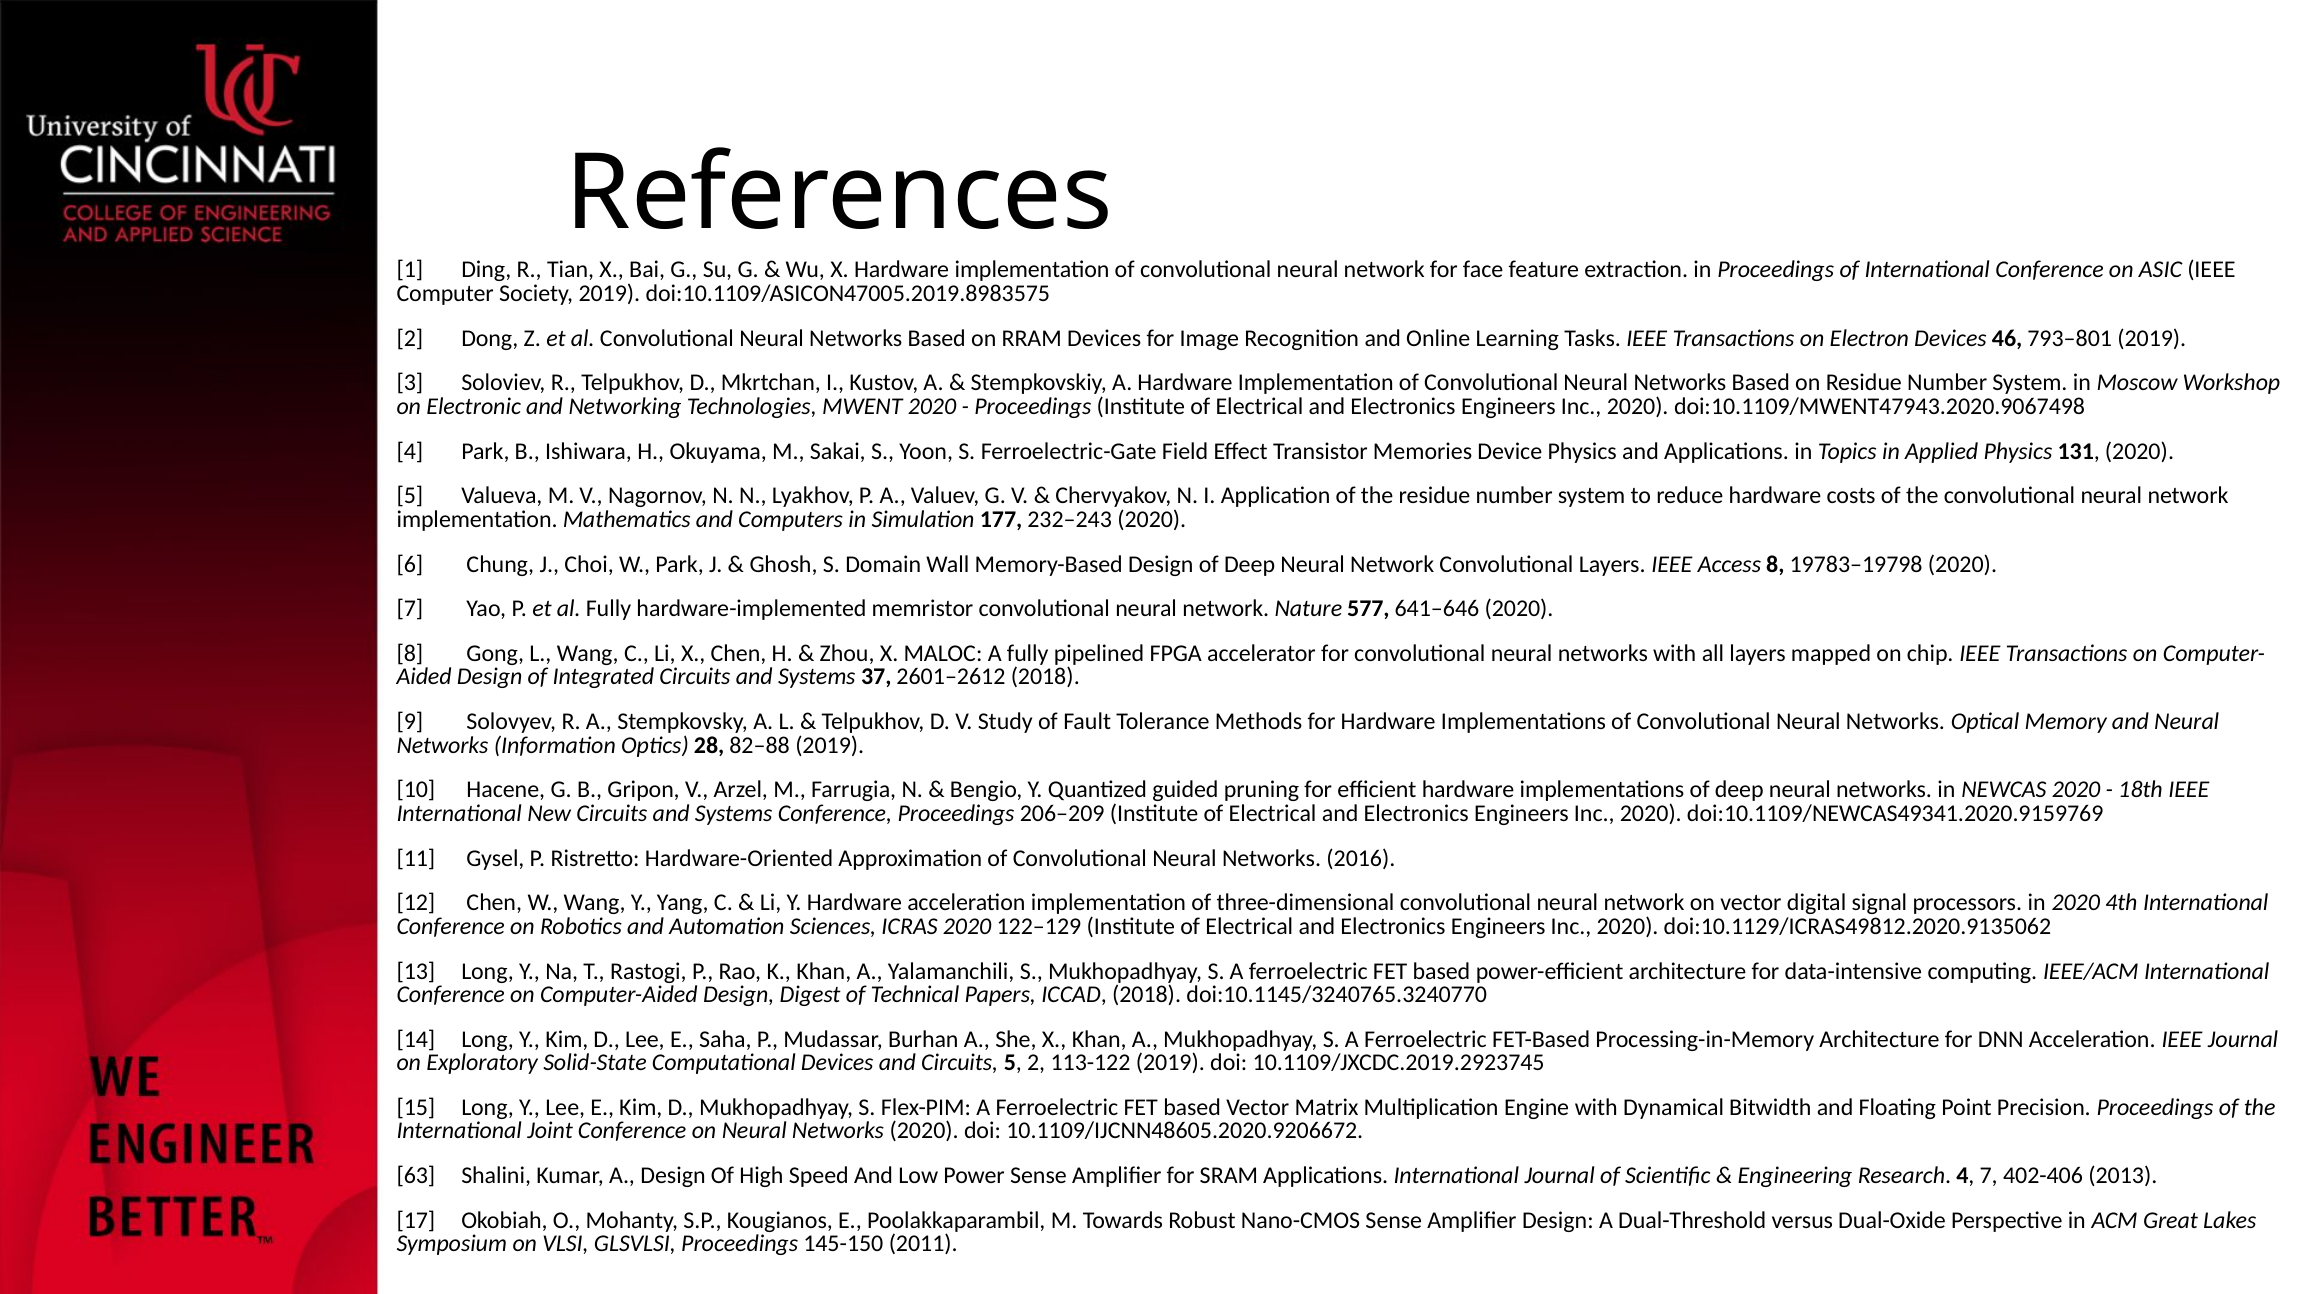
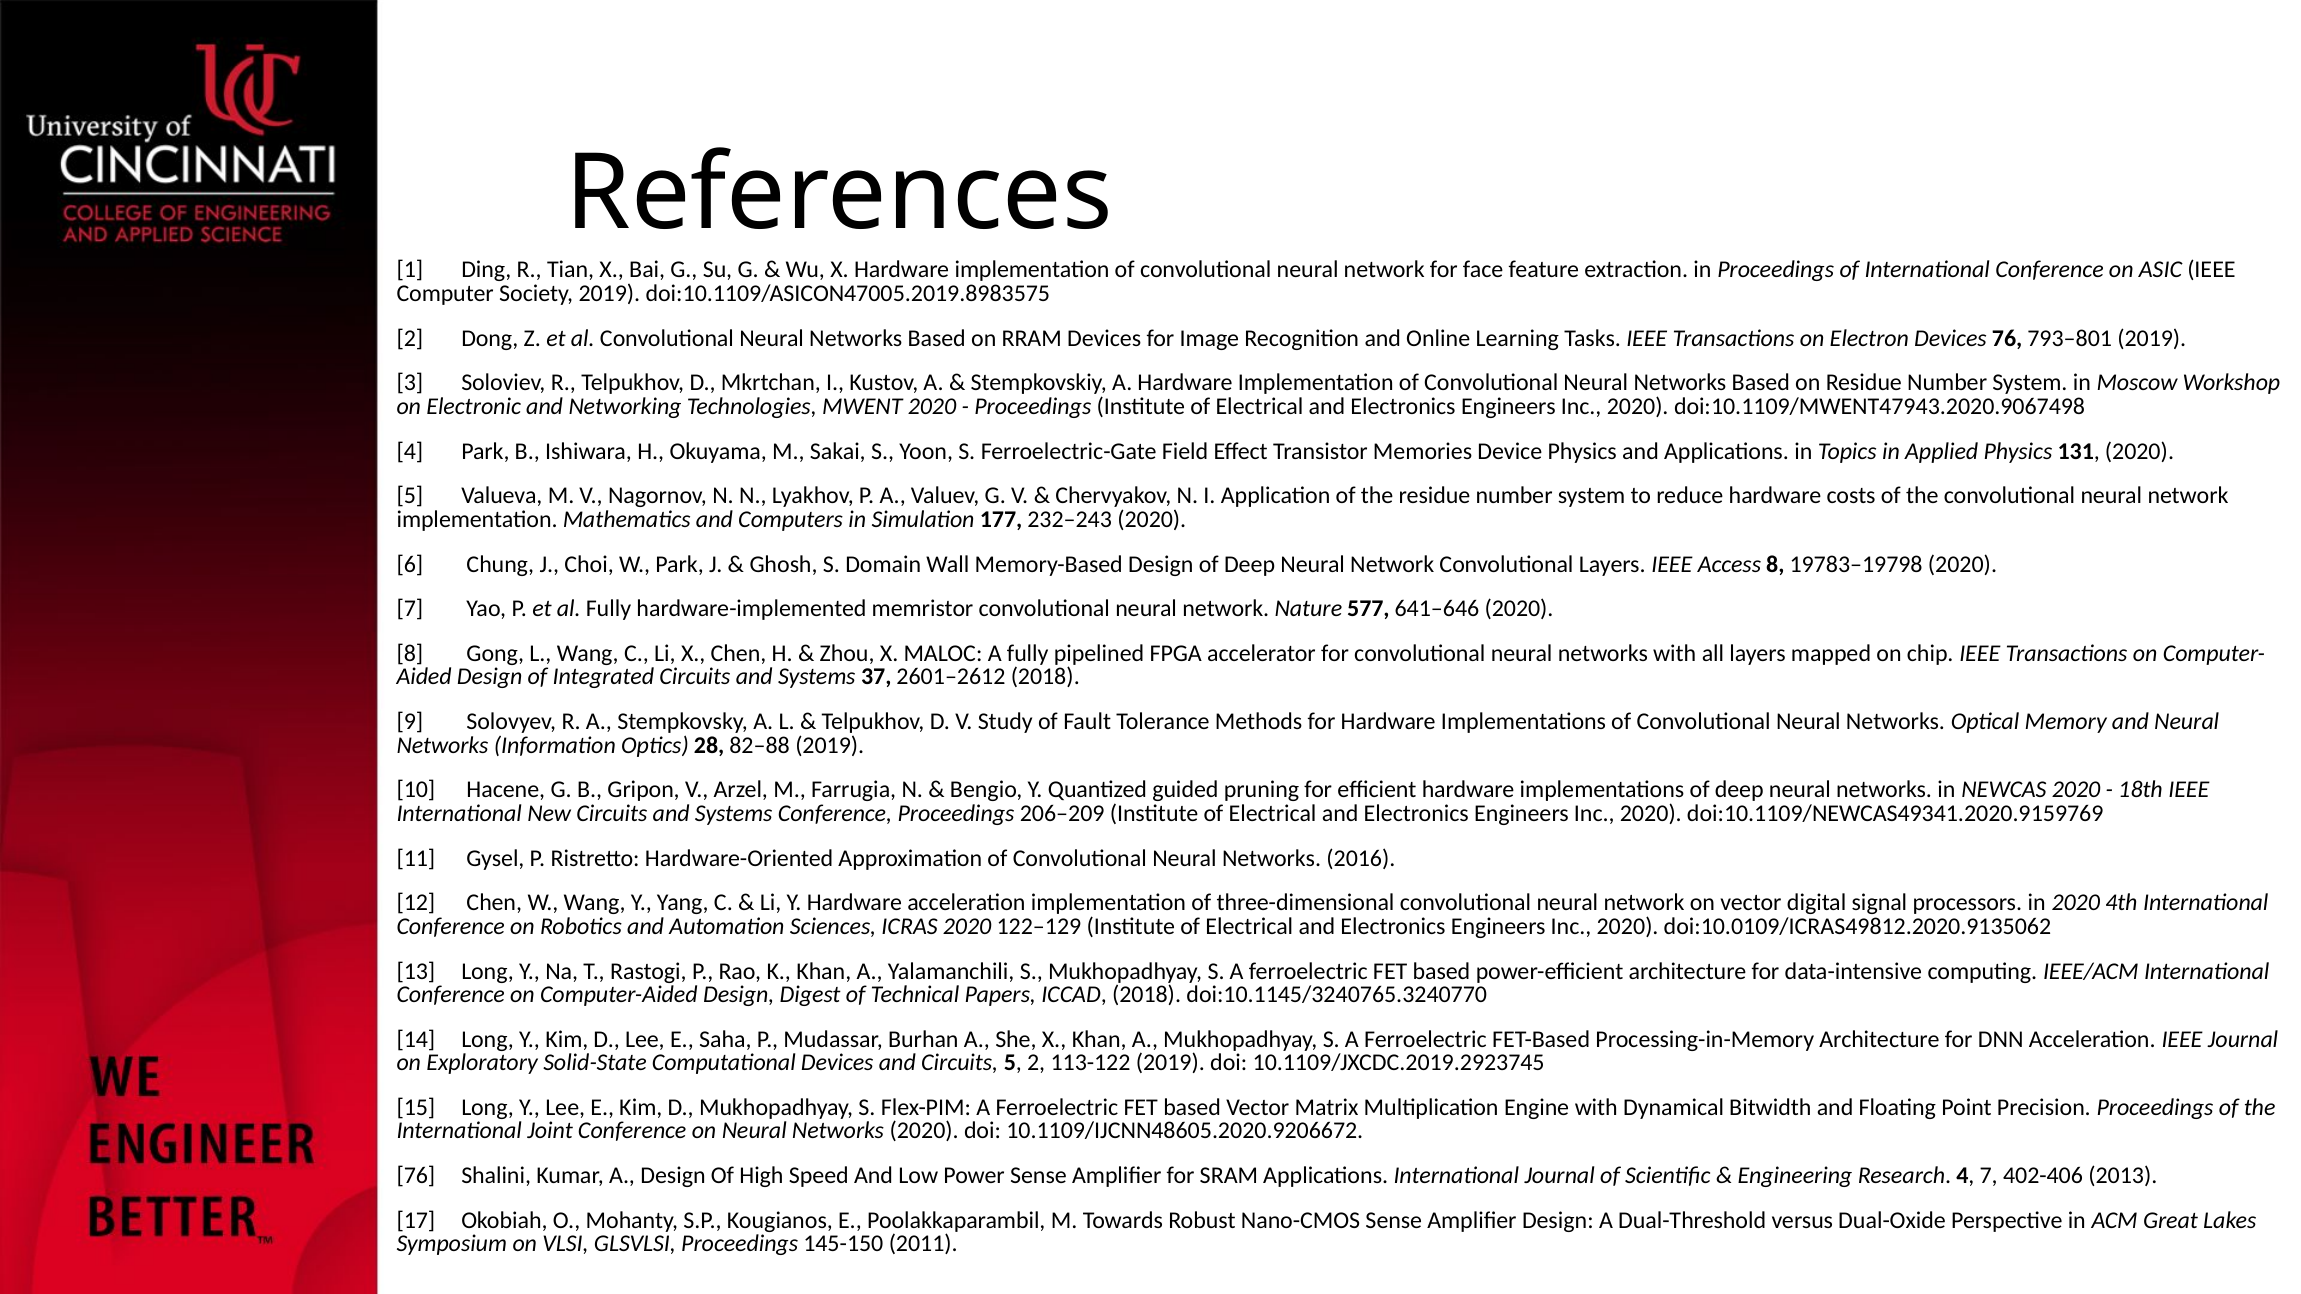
Devices 46: 46 -> 76
doi:10.1129/ICRAS49812.2020.9135062: doi:10.1129/ICRAS49812.2020.9135062 -> doi:10.0109/ICRAS49812.2020.9135062
63 at (416, 1176): 63 -> 76
